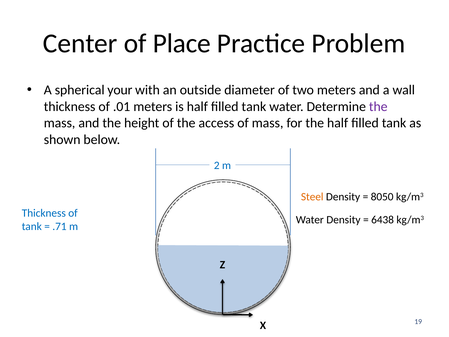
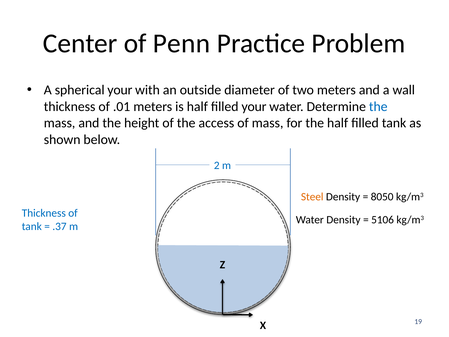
Place: Place -> Penn
is half filled tank: tank -> your
the at (378, 106) colour: purple -> blue
6438: 6438 -> 5106
.71: .71 -> .37
